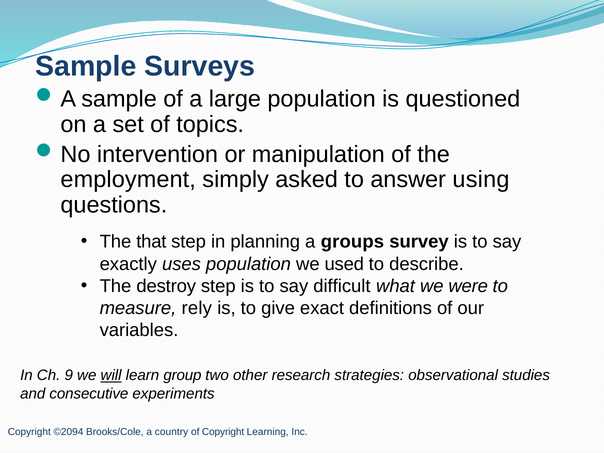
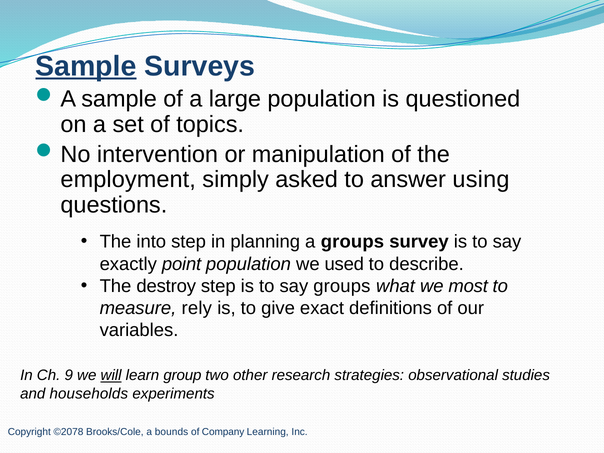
Sample at (86, 66) underline: none -> present
that: that -> into
uses: uses -> point
say difficult: difficult -> groups
were: were -> most
consecutive: consecutive -> households
©2094: ©2094 -> ©2078
country: country -> bounds
of Copyright: Copyright -> Company
